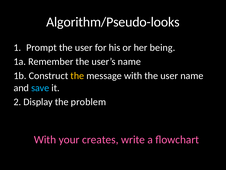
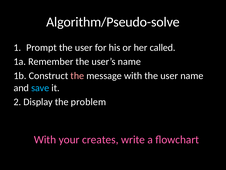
Algorithm/Pseudo-looks: Algorithm/Pseudo-looks -> Algorithm/Pseudo-solve
being: being -> called
the at (77, 76) colour: yellow -> pink
